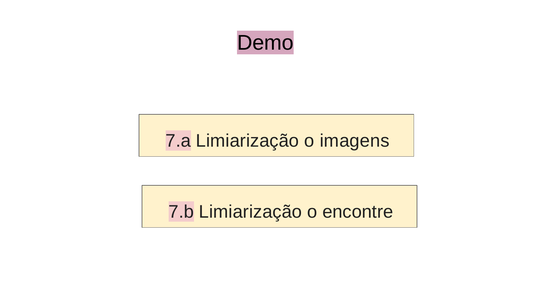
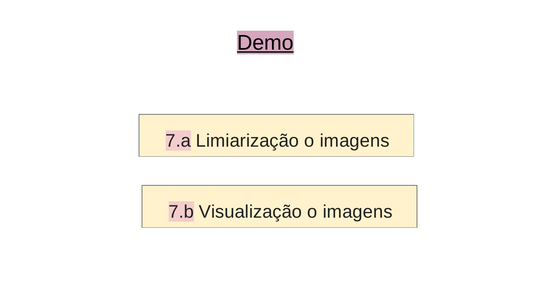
Demo underline: none -> present
7.b Limiarização: Limiarização -> Visualização
encontre at (358, 212): encontre -> imagens
